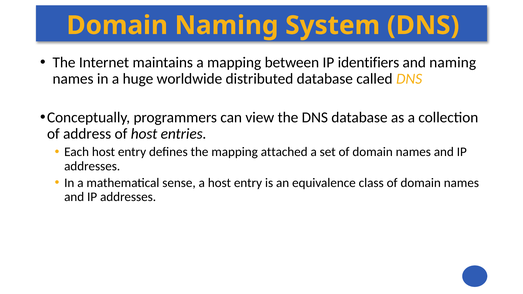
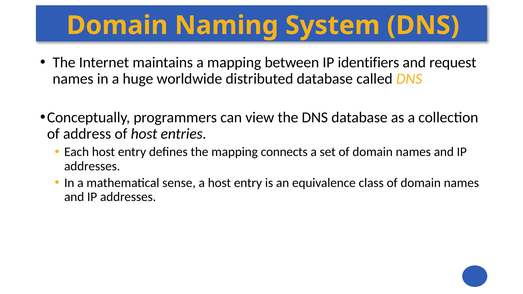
and naming: naming -> request
attached: attached -> connects
